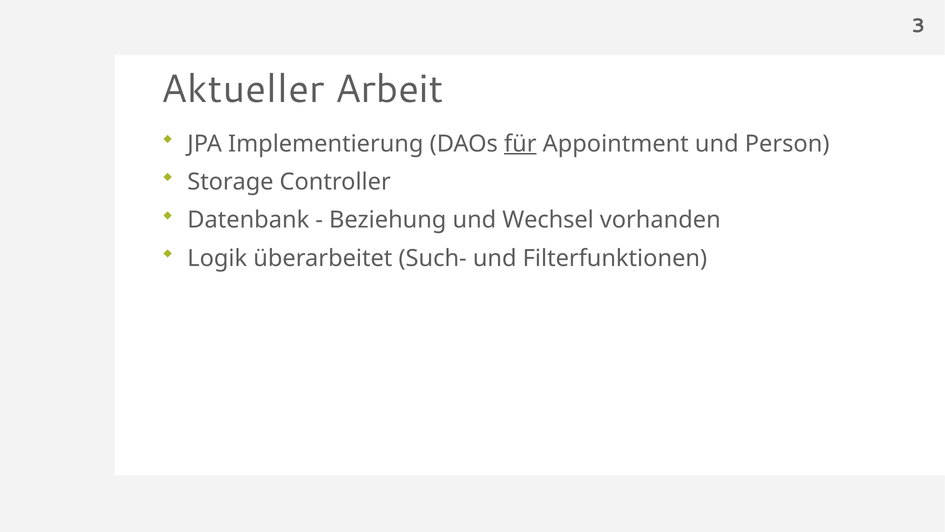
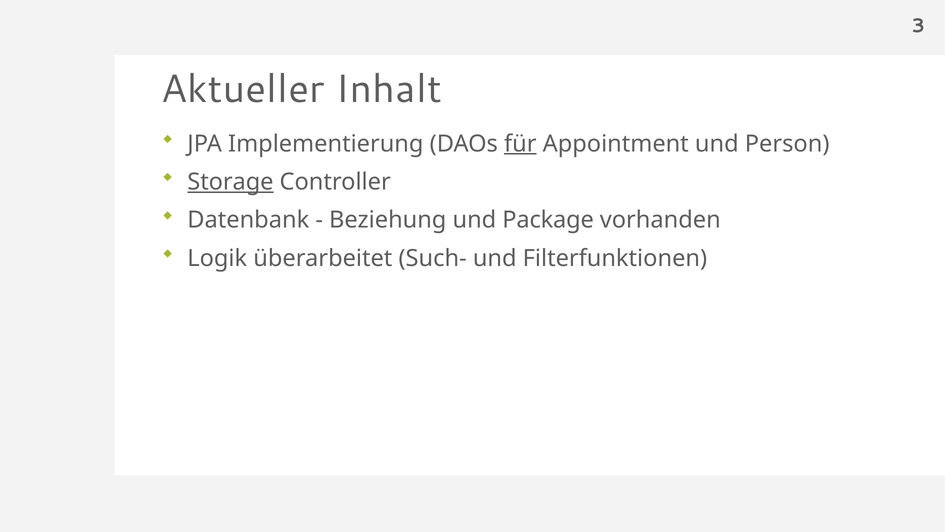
Arbeit: Arbeit -> Inhalt
Storage underline: none -> present
Wechsel: Wechsel -> Package
